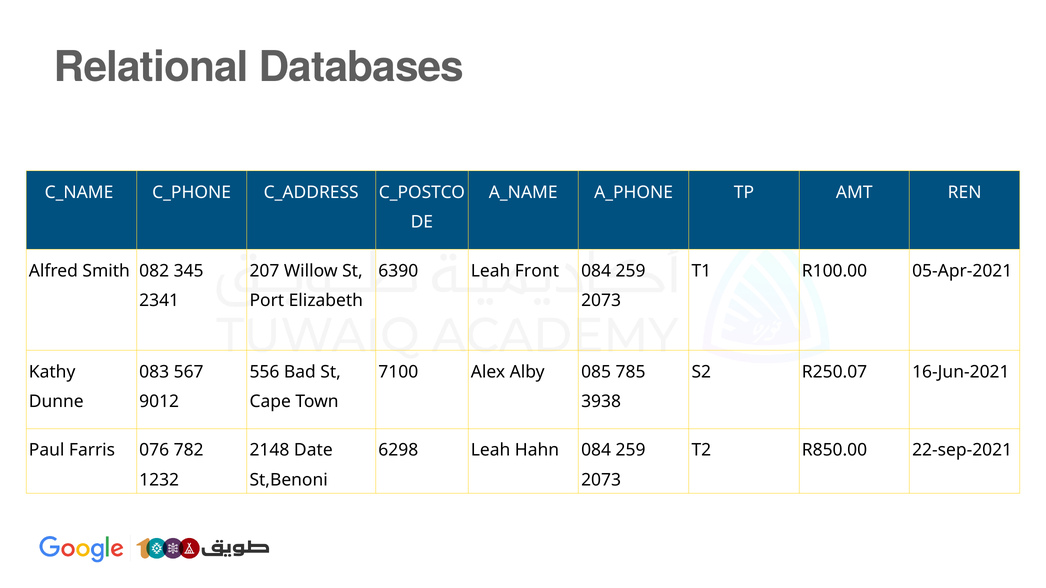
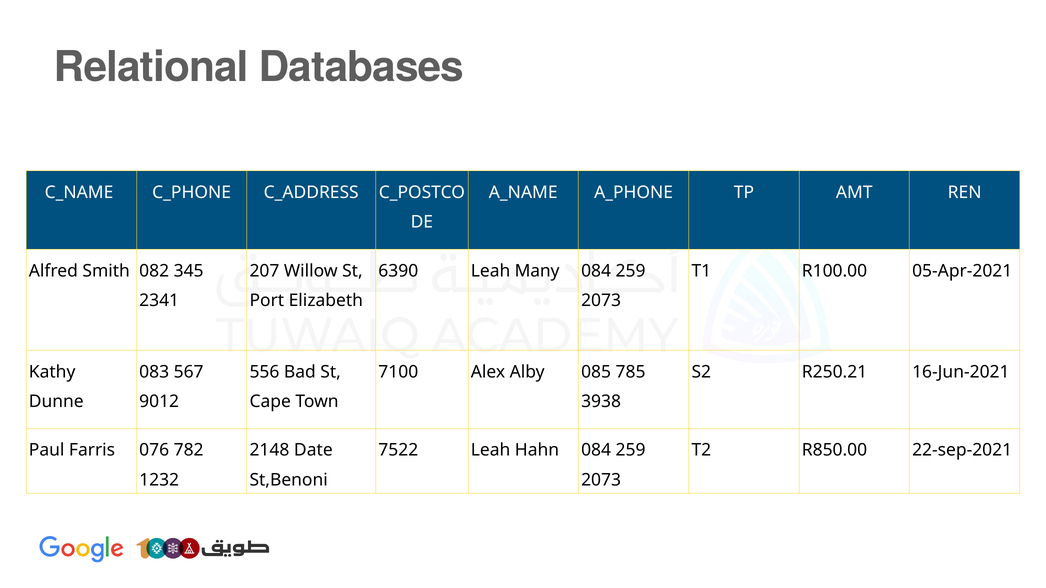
Front: Front -> Many
R250.07: R250.07 -> R250.21
6298: 6298 -> 7522
